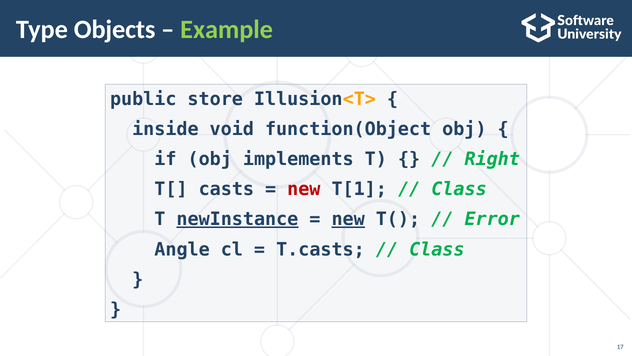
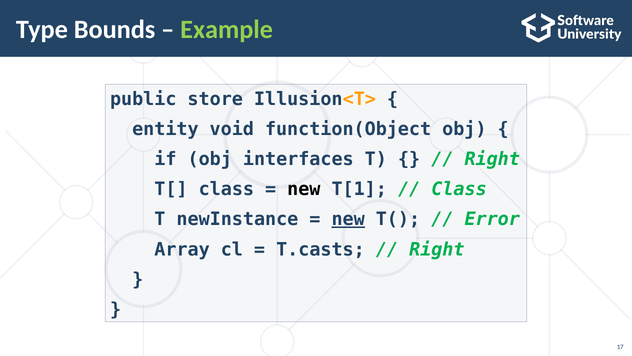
Objects: Objects -> Bounds
inside: inside -> entity
implements: implements -> interfaces
T[ casts: casts -> class
new at (304, 189) colour: red -> black
newInstance underline: present -> none
Angle: Angle -> Array
Class at (437, 249): Class -> Right
